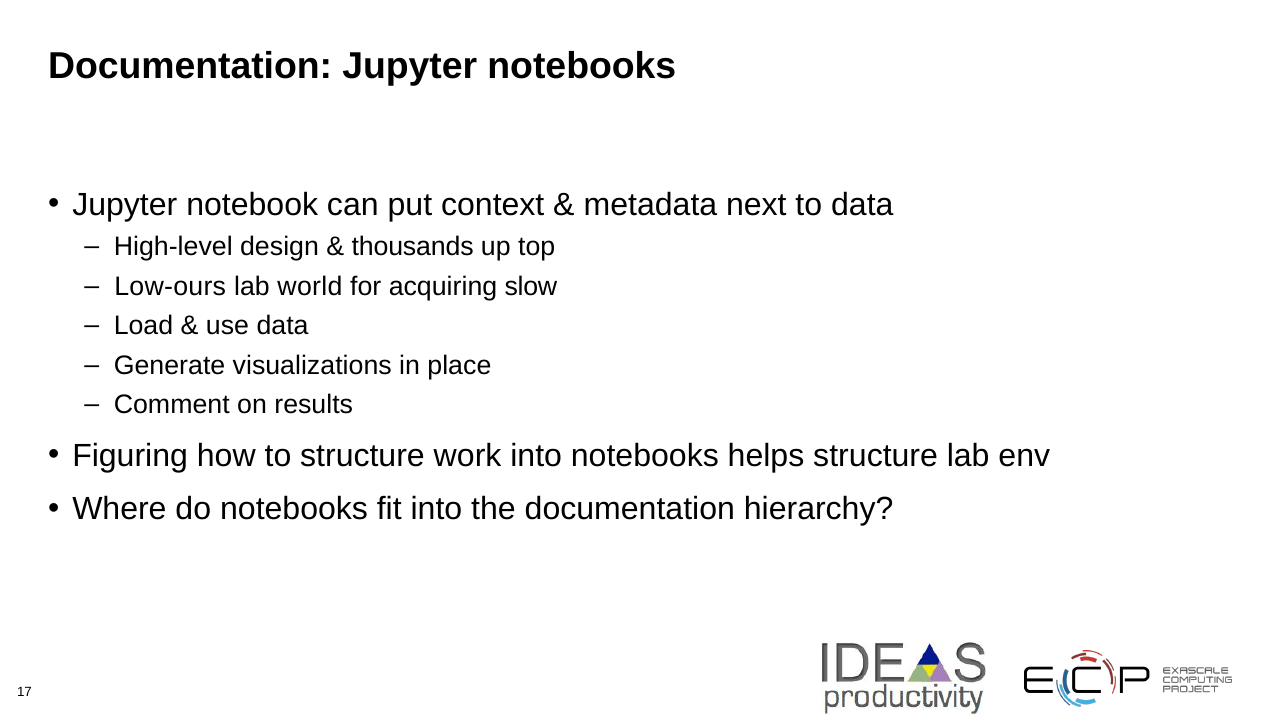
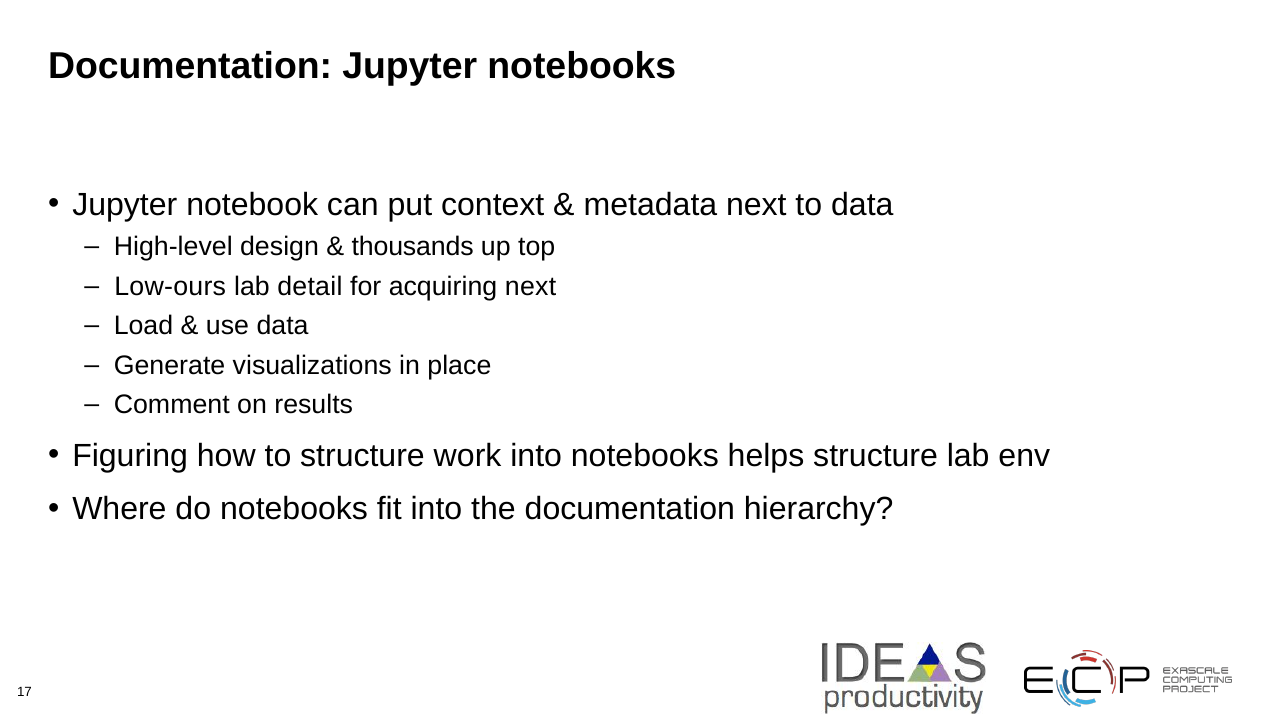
world: world -> detail
acquiring slow: slow -> next
